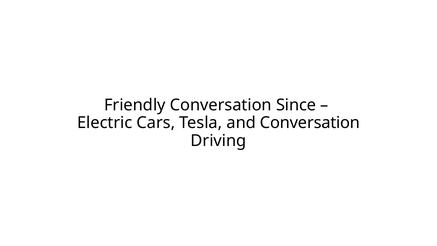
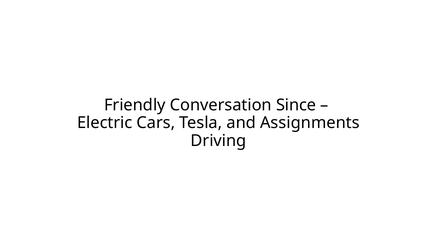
and Conversation: Conversation -> Assignments
